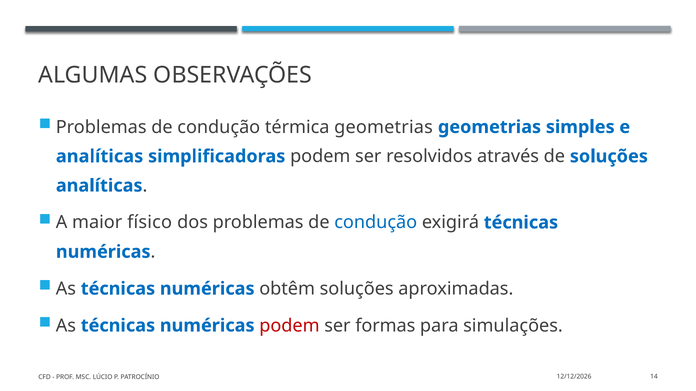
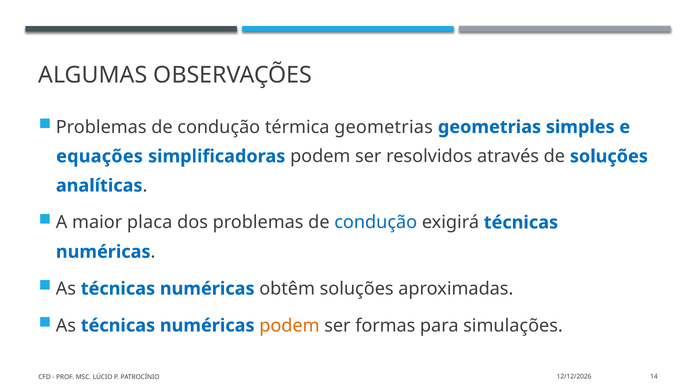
analíticas at (100, 157): analíticas -> equações
físico: físico -> placa
podem at (289, 326) colour: red -> orange
